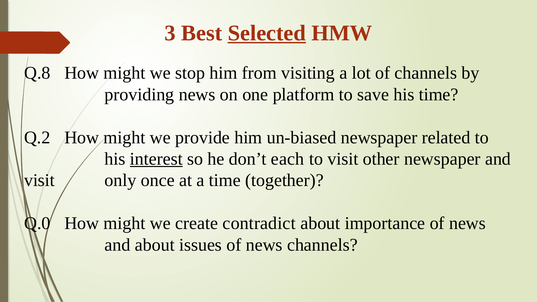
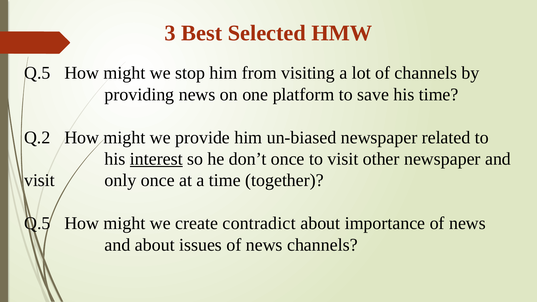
Selected underline: present -> none
Q.8 at (37, 73): Q.8 -> Q.5
don’t each: each -> once
Q.0 at (37, 223): Q.0 -> Q.5
